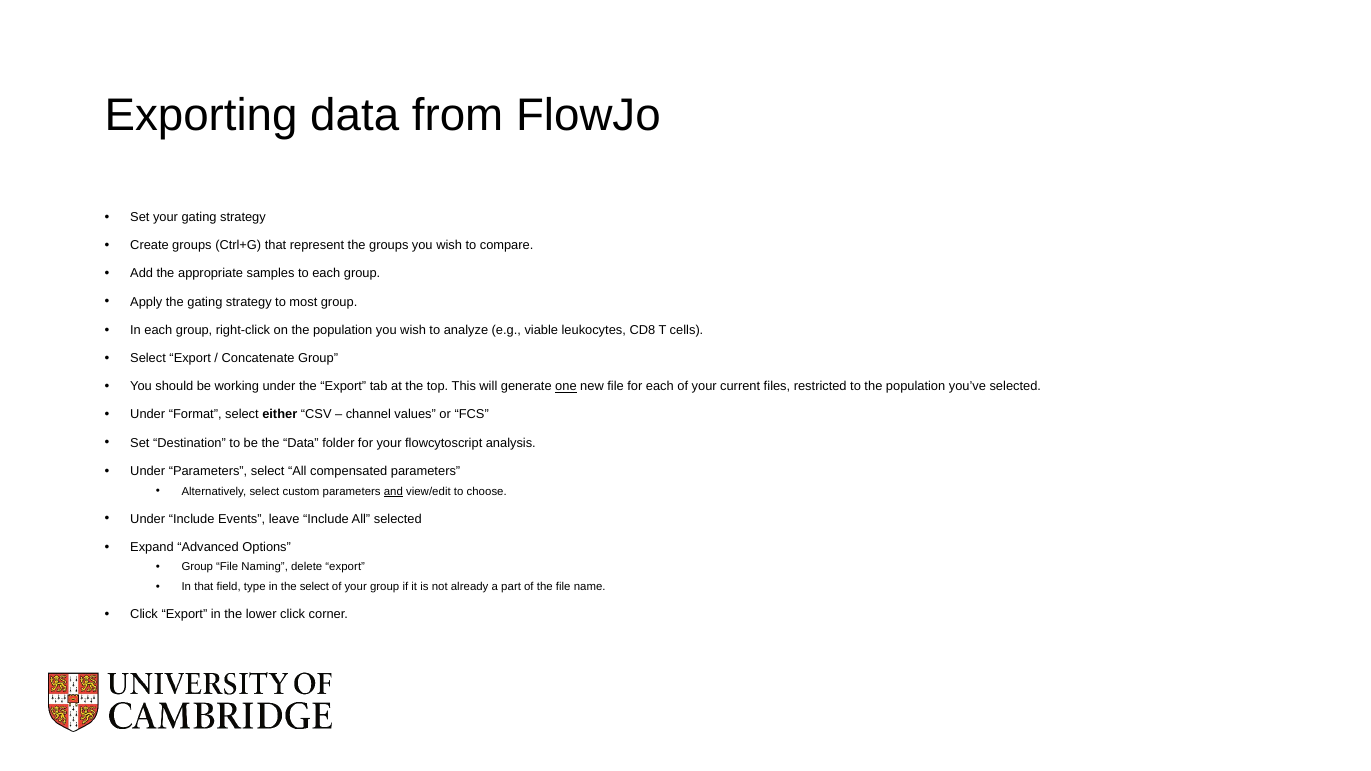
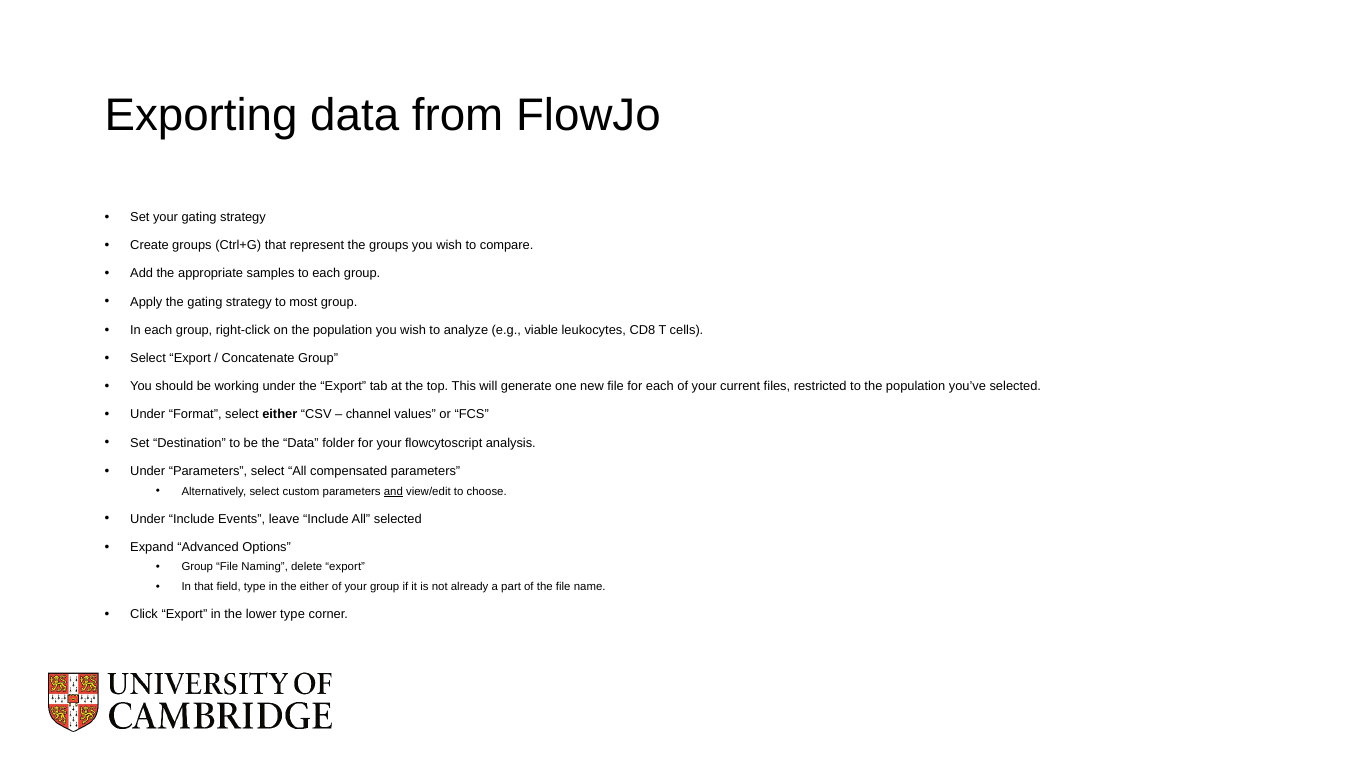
one underline: present -> none
the select: select -> either
lower click: click -> type
